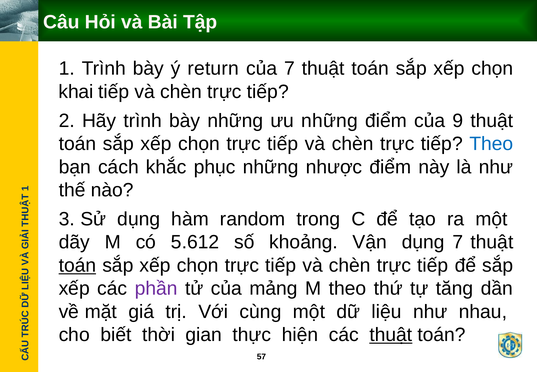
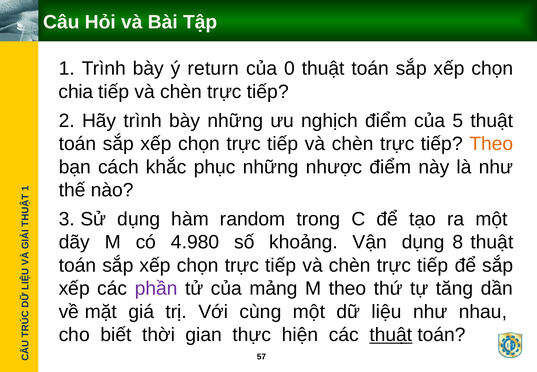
của 7: 7 -> 0
khai: khai -> chia
ưu những: những -> nghịch
9: 9 -> 5
Theo at (491, 144) colour: blue -> orange
5.612: 5.612 -> 4.980
dụng 7: 7 -> 8
toán at (77, 265) underline: present -> none
